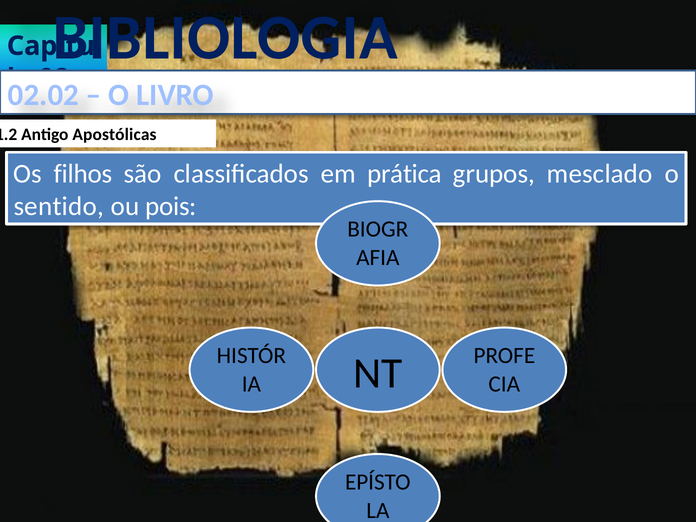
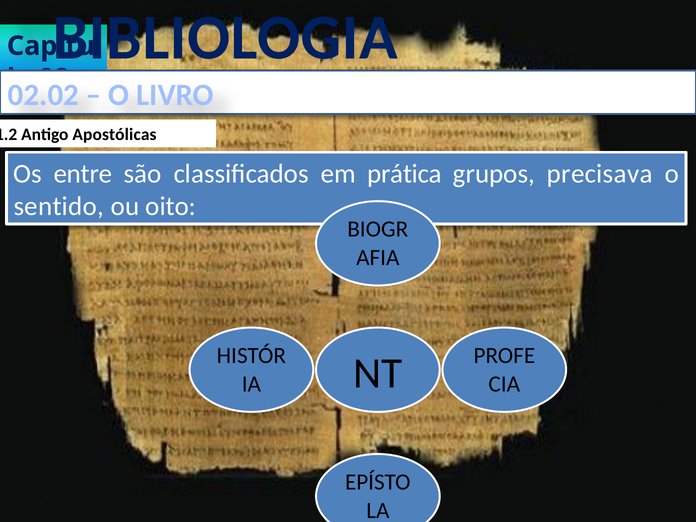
filhos: filhos -> entre
mesclado: mesclado -> precisava
pois: pois -> oito
